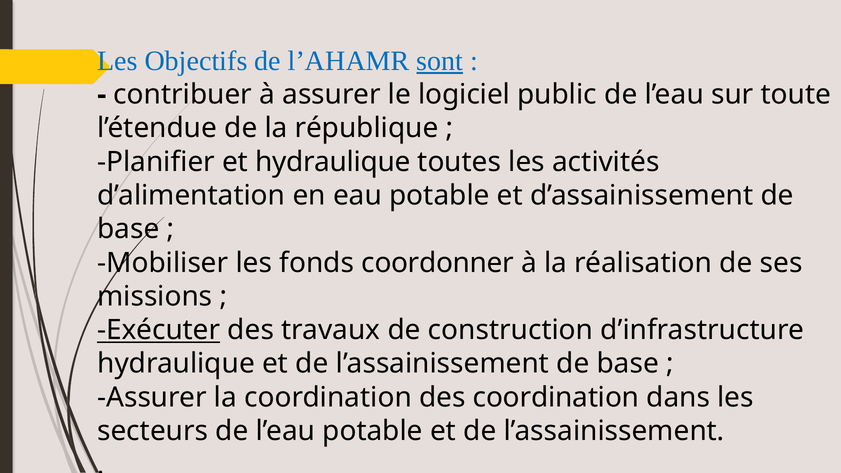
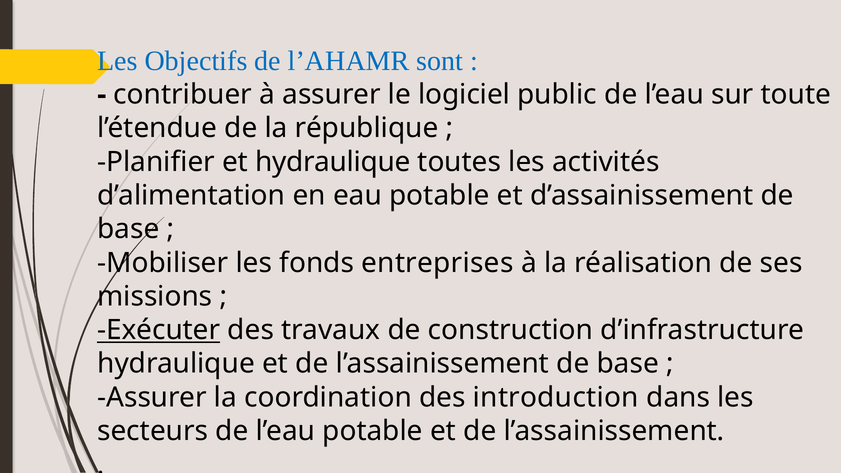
sont underline: present -> none
coordonner: coordonner -> entreprises
des coordination: coordination -> introduction
